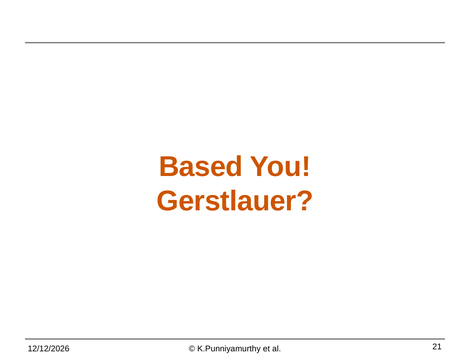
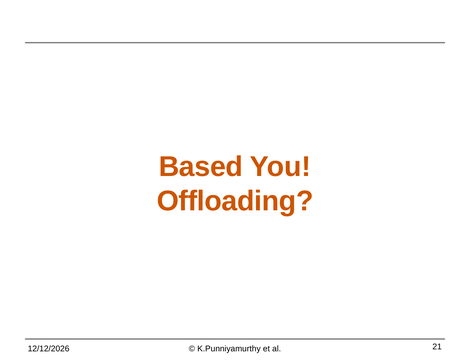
Gerstlauer: Gerstlauer -> Offloading
